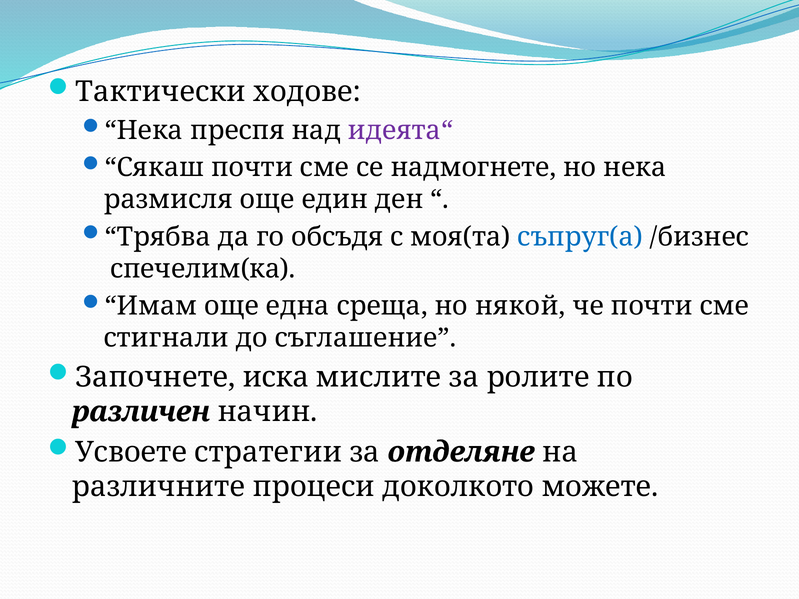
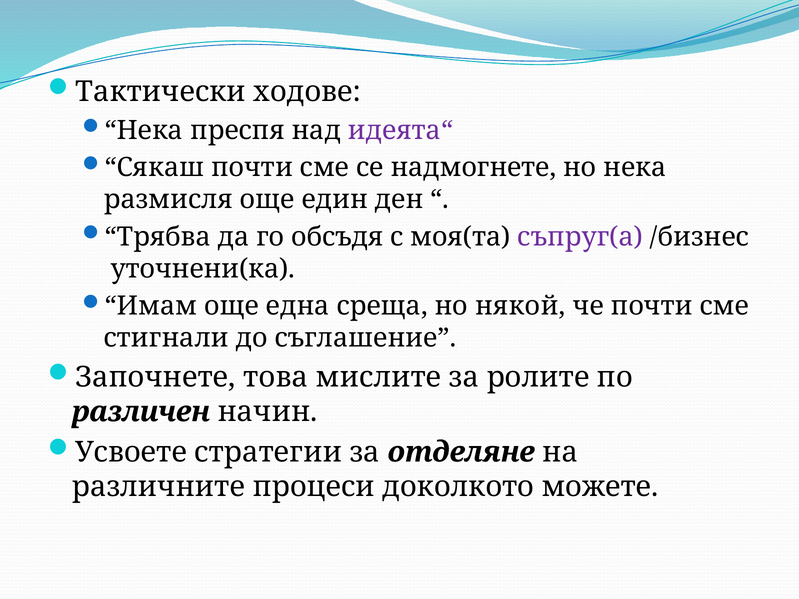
съпруг(а colour: blue -> purple
спечелим(ка: спечелим(ка -> уточнени(ка
иска: иска -> това
